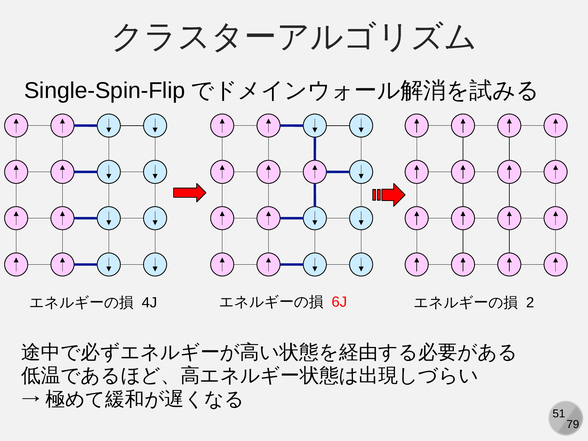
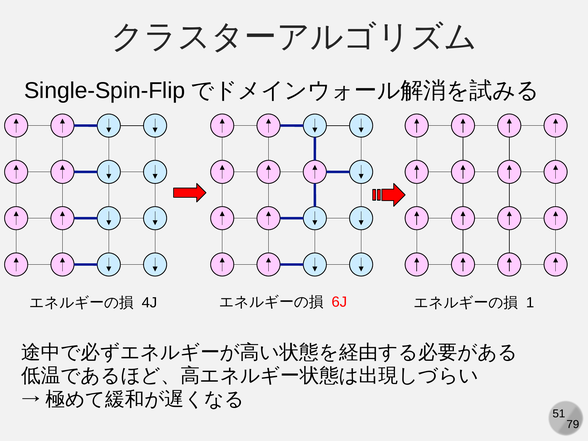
2: 2 -> 1
